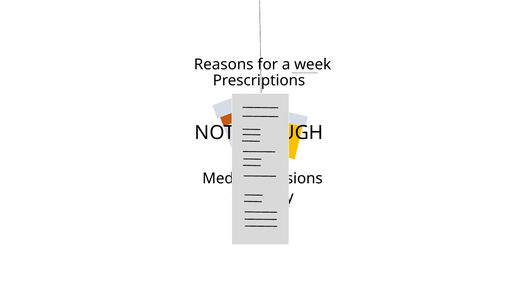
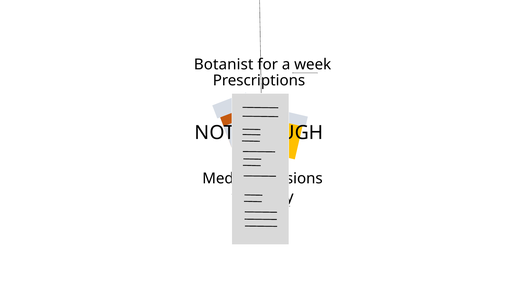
Reasons: Reasons -> Botanist
